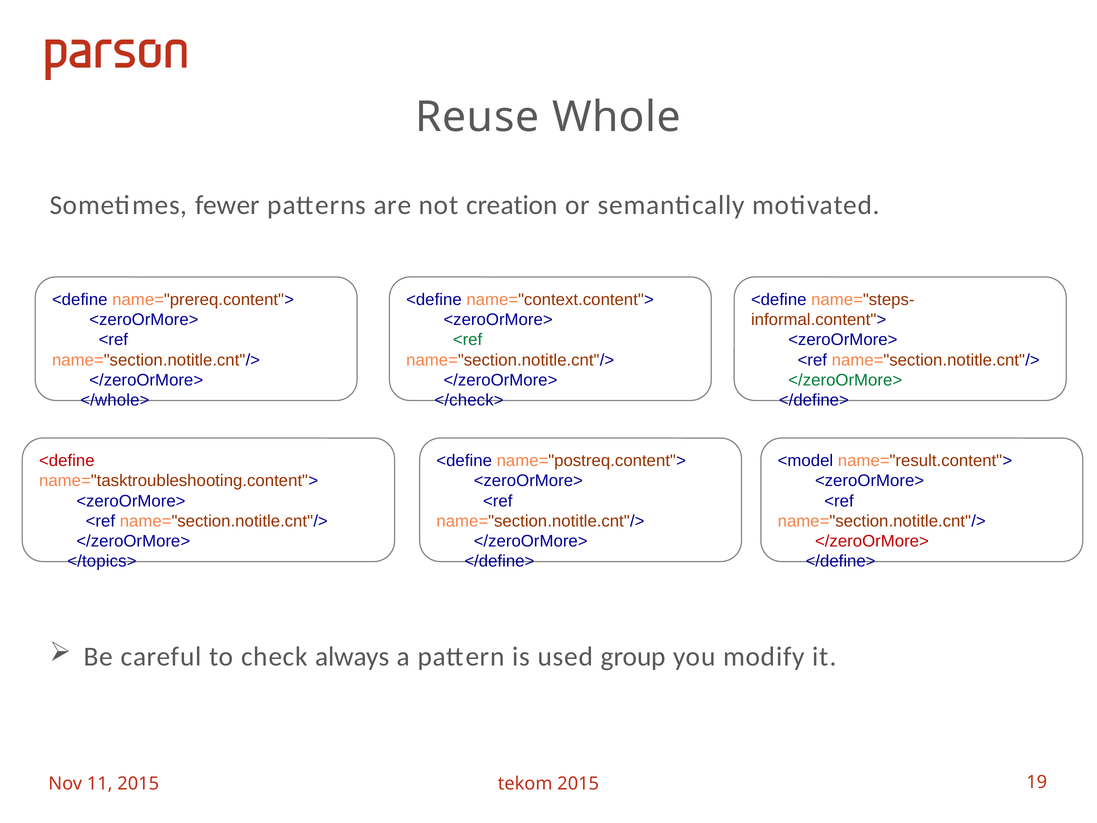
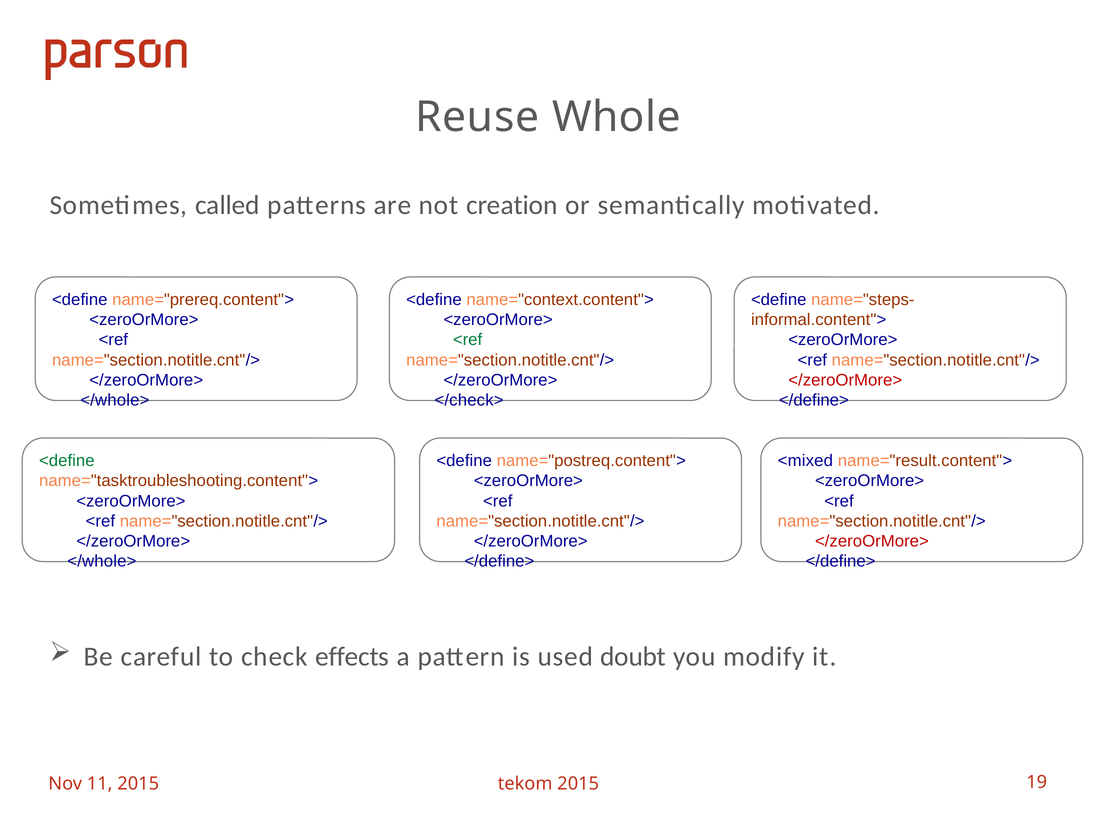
fewer: fewer -> called
</zeroOrMore> at (845, 380) colour: green -> red
<define at (67, 461) colour: red -> green
<model: <model -> <mixed
</topics> at (102, 561): </topics> -> </whole>
always: always -> effects
group: group -> doubt
